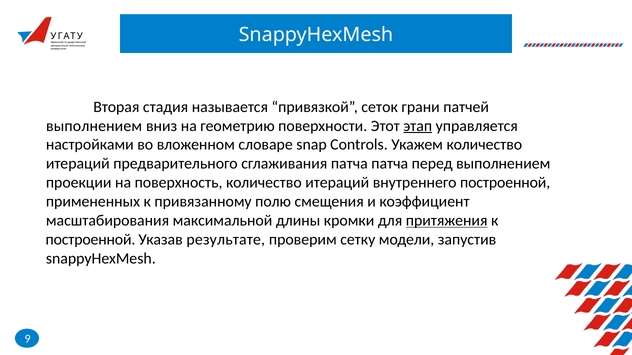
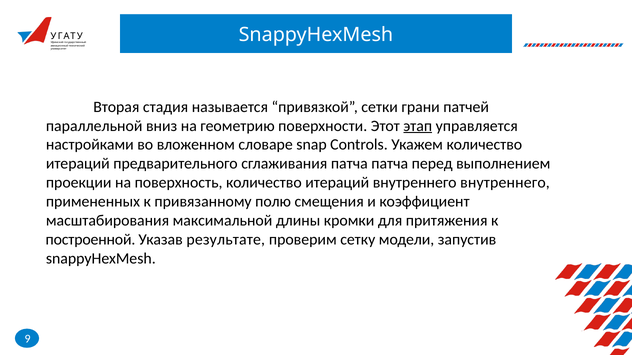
сеток: сеток -> сетки
выполнением at (94, 126): выполнением -> параллельной
внутреннего построенной: построенной -> внутреннего
притяжения underline: present -> none
